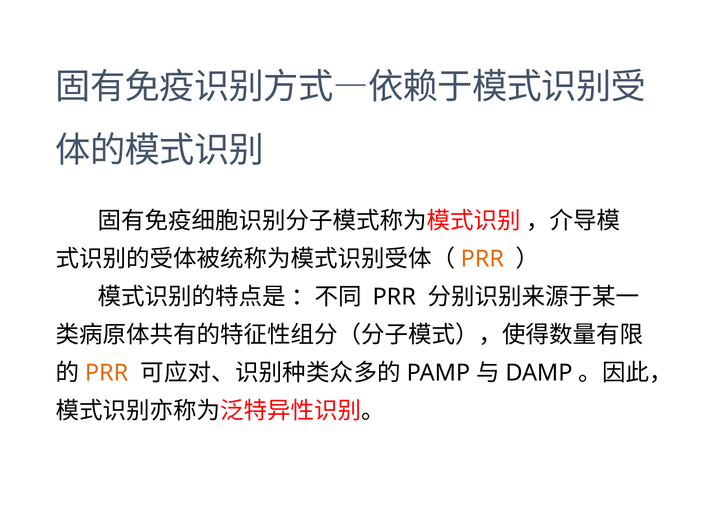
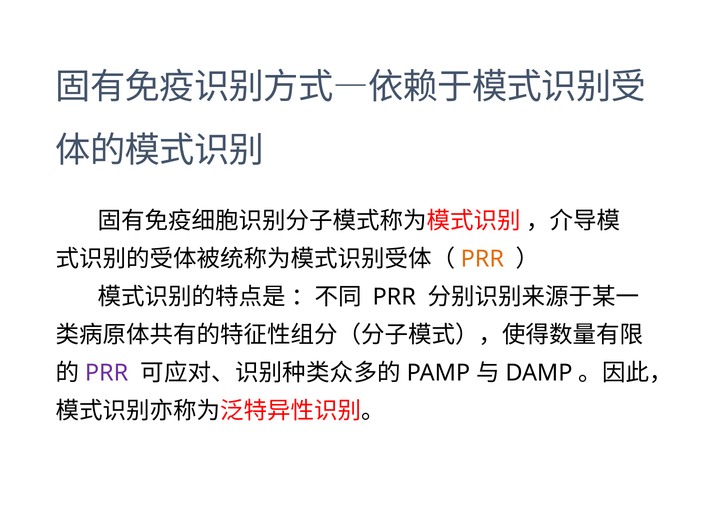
PRR at (107, 373) colour: orange -> purple
